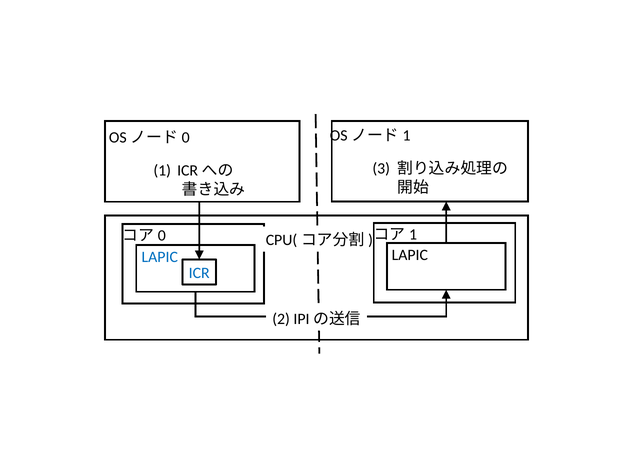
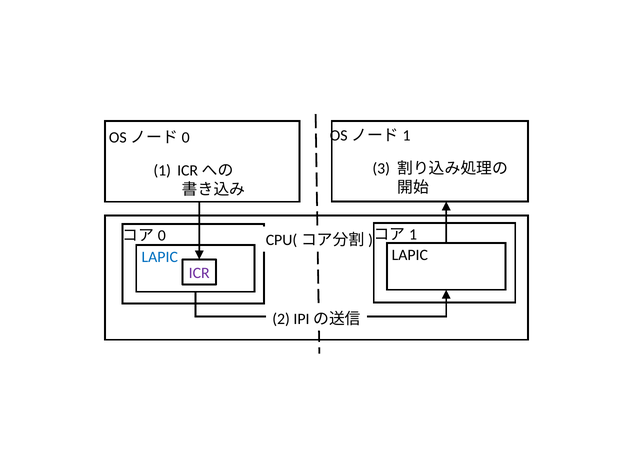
ICR colour: blue -> purple
